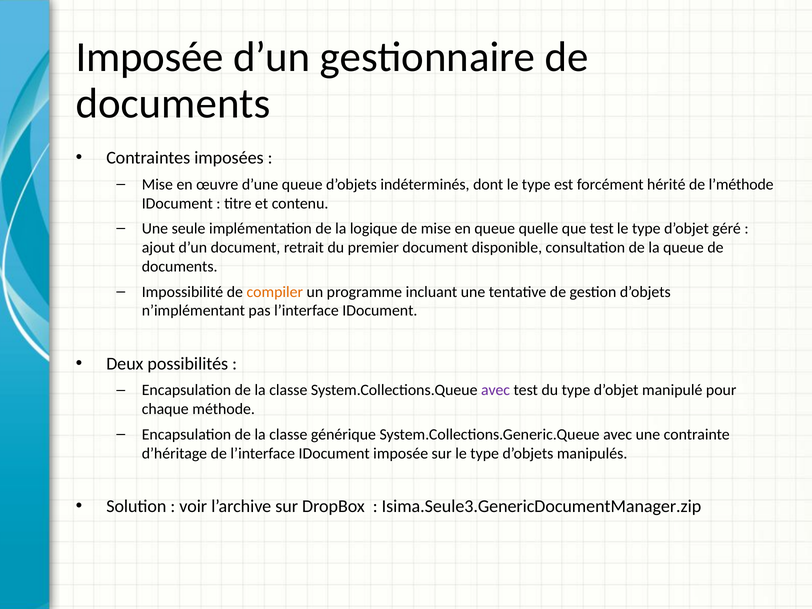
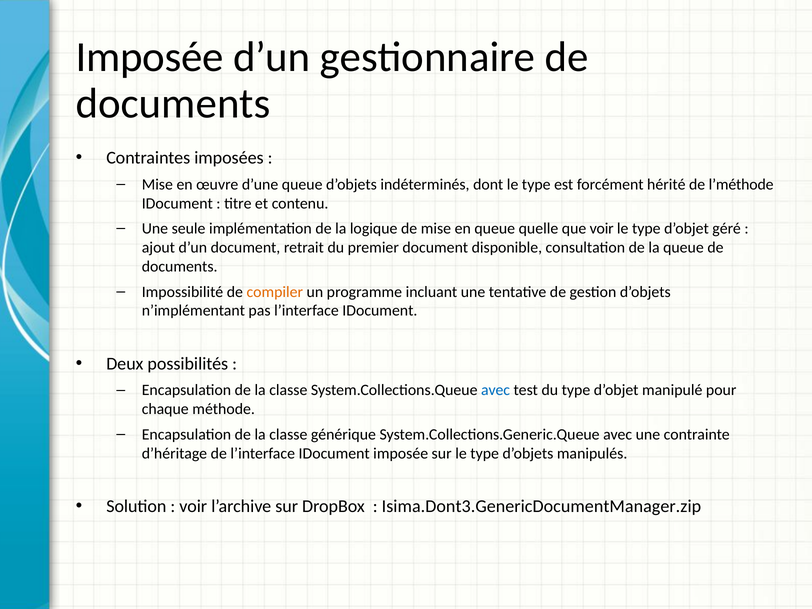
que test: test -> voir
avec at (496, 390) colour: purple -> blue
Isima.Seule3.GenericDocumentManager.zip: Isima.Seule3.GenericDocumentManager.zip -> Isima.Dont3.GenericDocumentManager.zip
